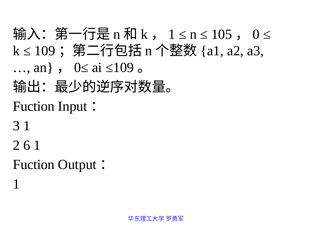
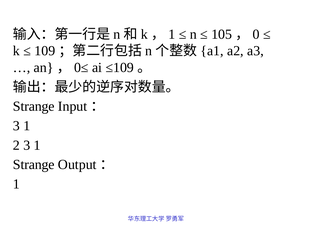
Fuction at (34, 106): Fuction -> Strange
2 6: 6 -> 3
Fuction at (34, 165): Fuction -> Strange
